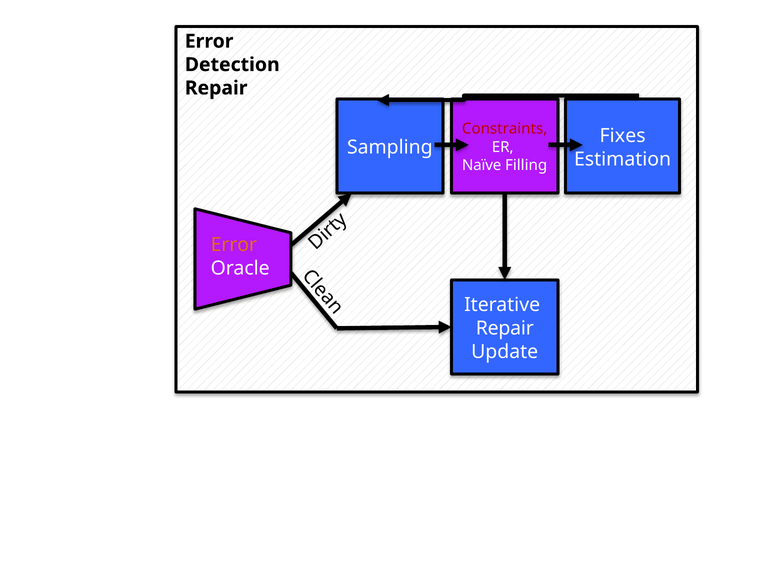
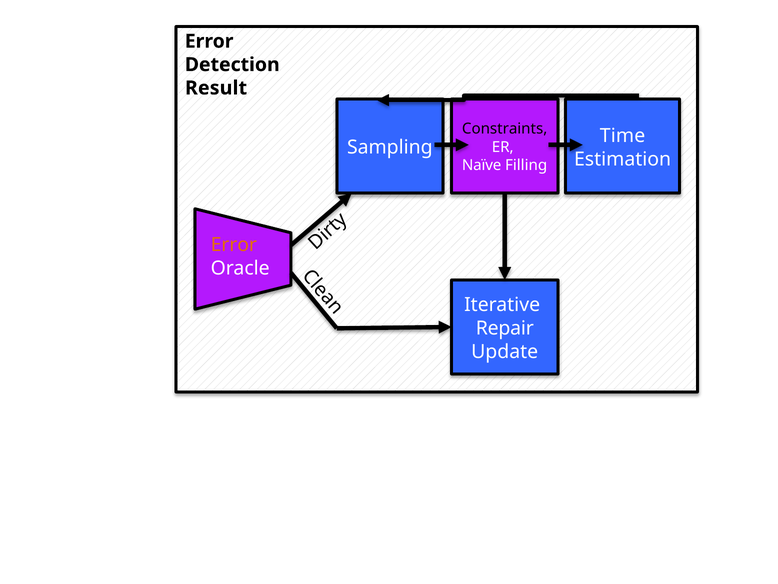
Repair at (216, 88): Repair -> Result
Constraints colour: red -> black
Fixes: Fixes -> Time
